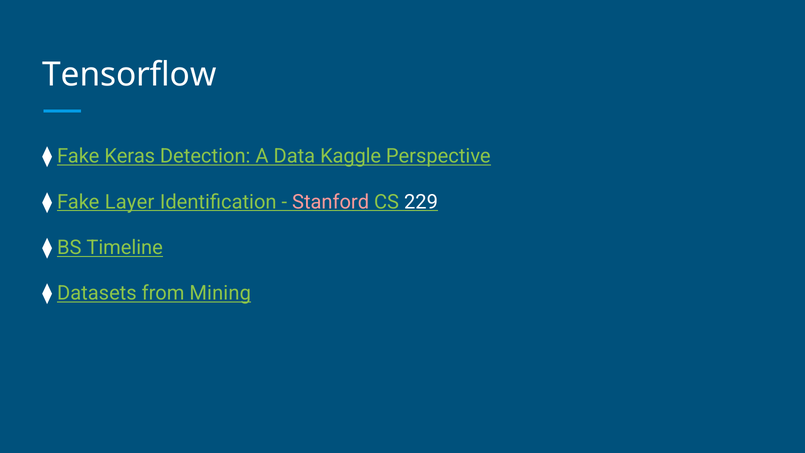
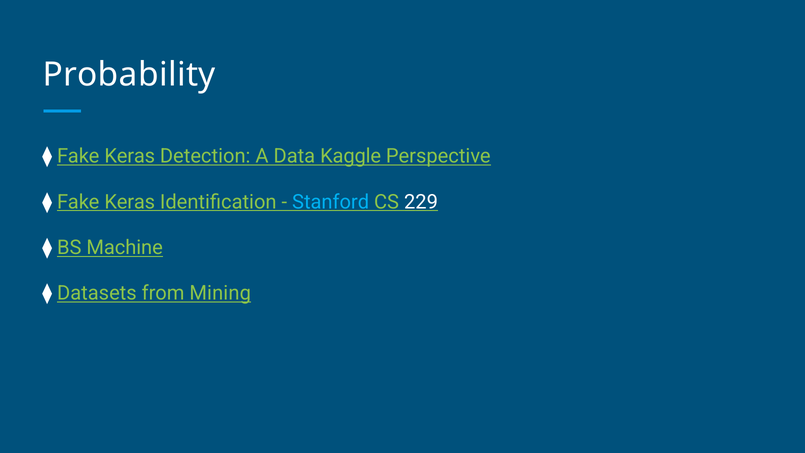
Tensorflow: Tensorflow -> Probability
Layer at (130, 202): Layer -> Keras
Stanford colour: pink -> light blue
Timeline: Timeline -> Machine
